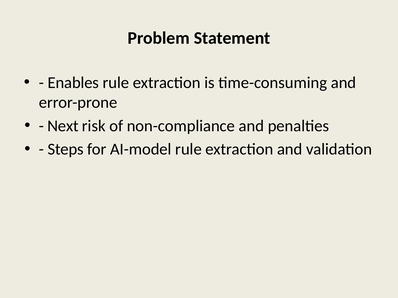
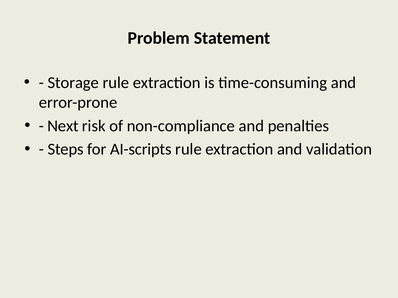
Enables: Enables -> Storage
AI-model: AI-model -> AI-scripts
